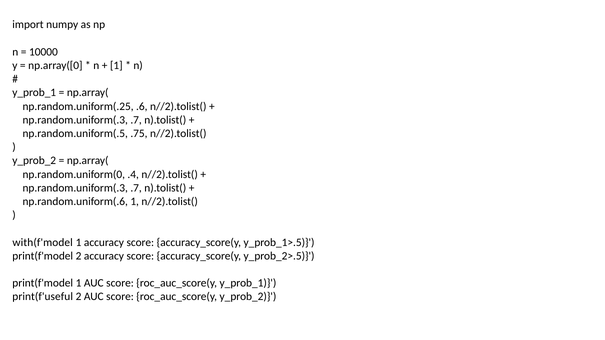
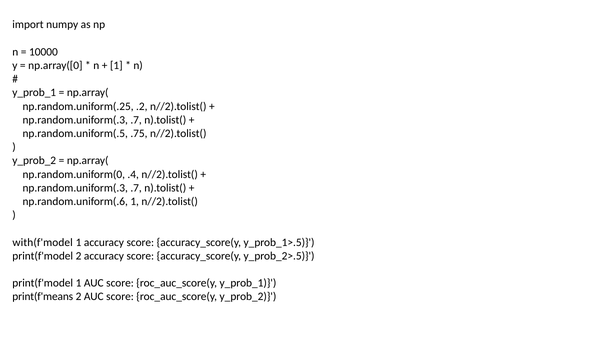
.6: .6 -> .2
print(f'useful: print(f'useful -> print(f'means
